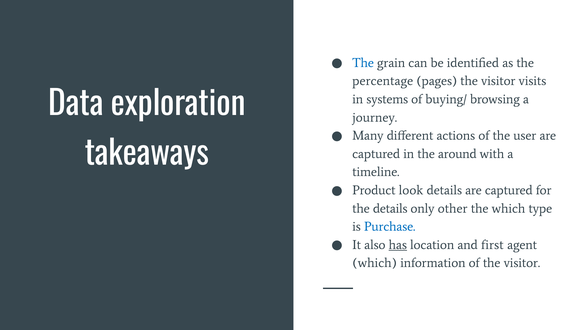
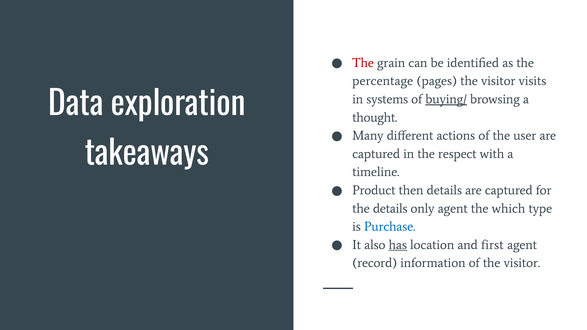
The at (363, 63) colour: blue -> red
buying/ underline: none -> present
journey: journey -> thought
around: around -> respect
look: look -> then
only other: other -> agent
which at (375, 263): which -> record
